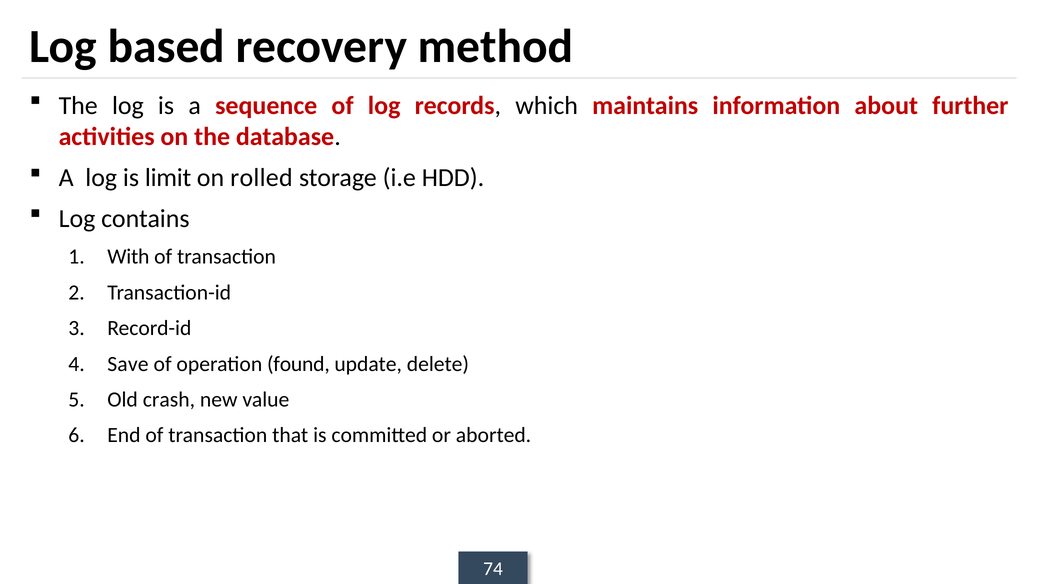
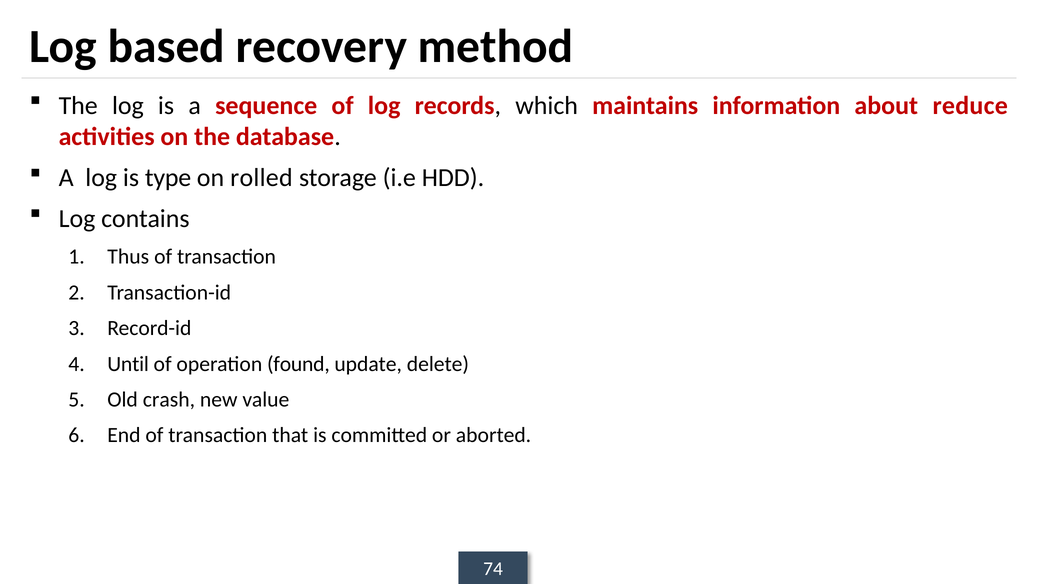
further: further -> reduce
limit: limit -> type
With: With -> Thus
Save: Save -> Until
